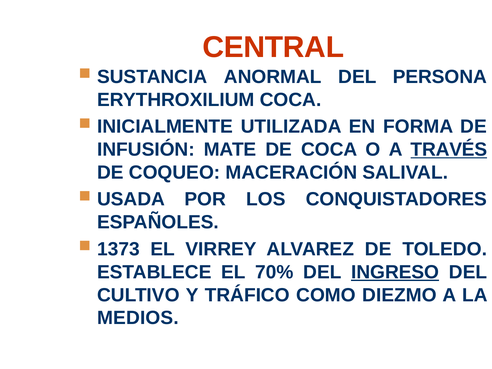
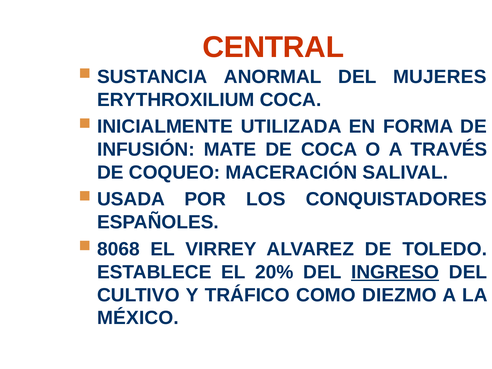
PERSONA: PERSONA -> MUJERES
TRAVÉS underline: present -> none
1373: 1373 -> 8068
70%: 70% -> 20%
MEDIOS: MEDIOS -> MÉXICO
